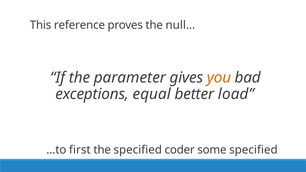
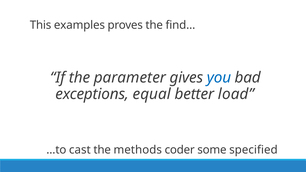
reference: reference -> examples
null…: null… -> find…
you colour: orange -> blue
first: first -> cast
the specified: specified -> methods
